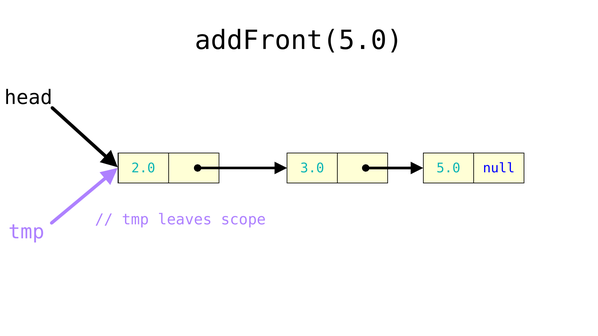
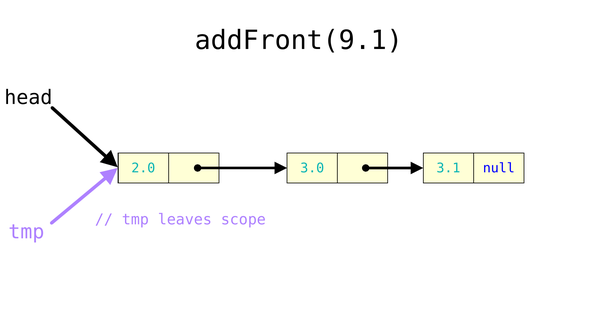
addFront(5.0: addFront(5.0 -> addFront(9.1
5.0: 5.0 -> 3.1
